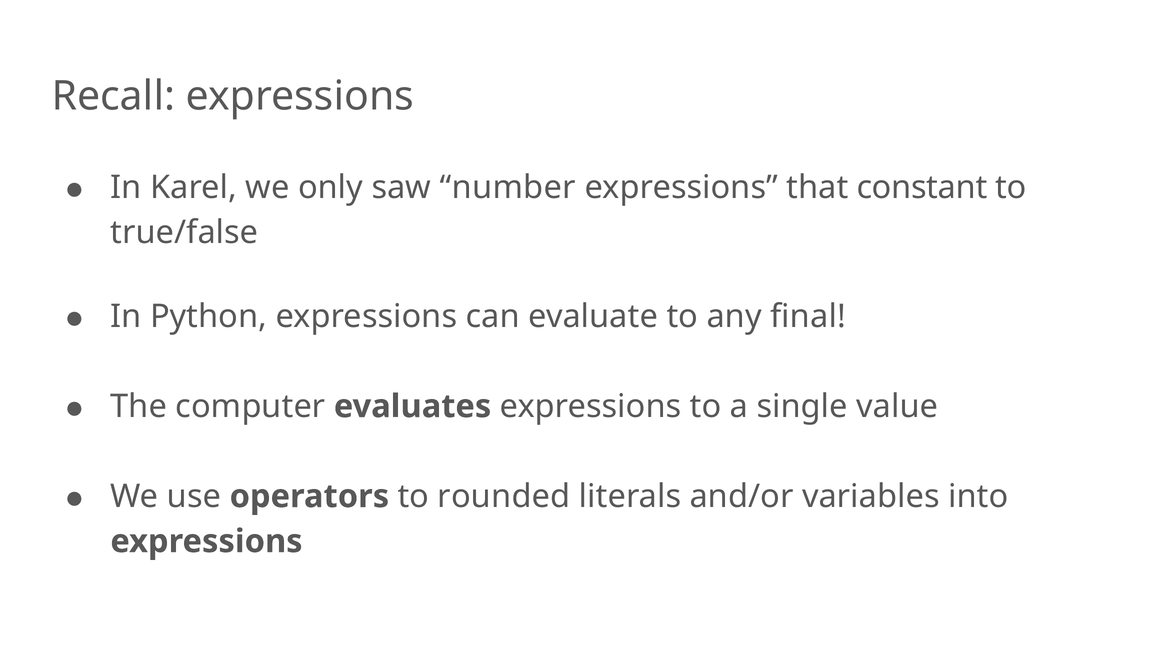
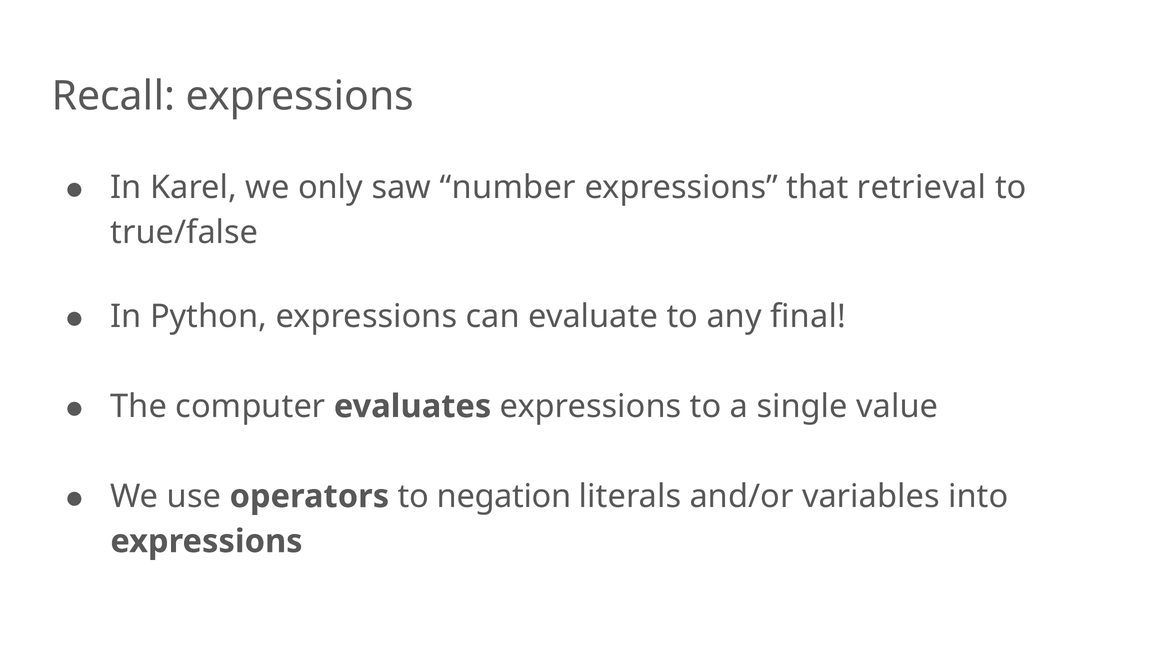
constant: constant -> retrieval
rounded: rounded -> negation
